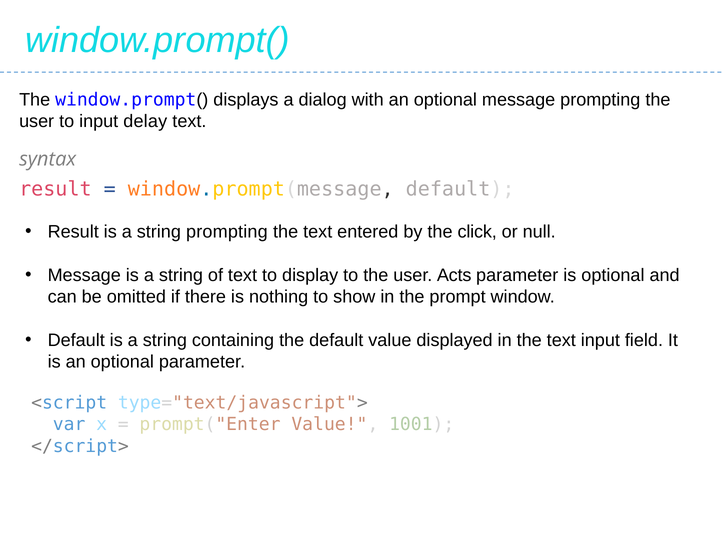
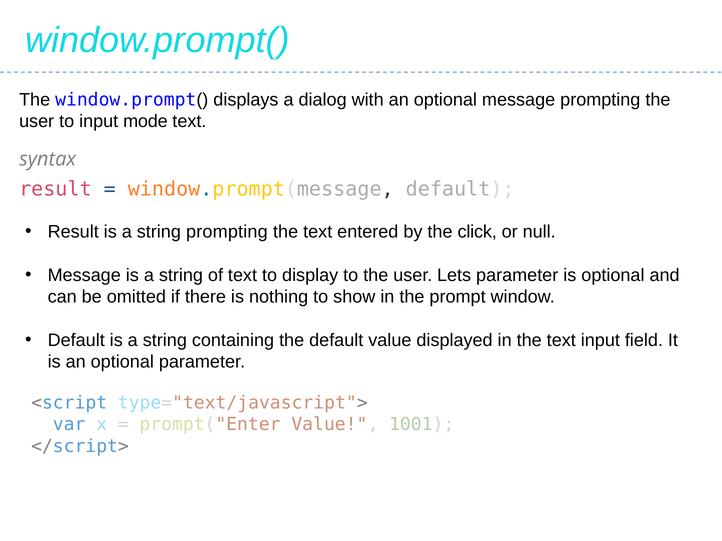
delay: delay -> mode
Acts: Acts -> Lets
